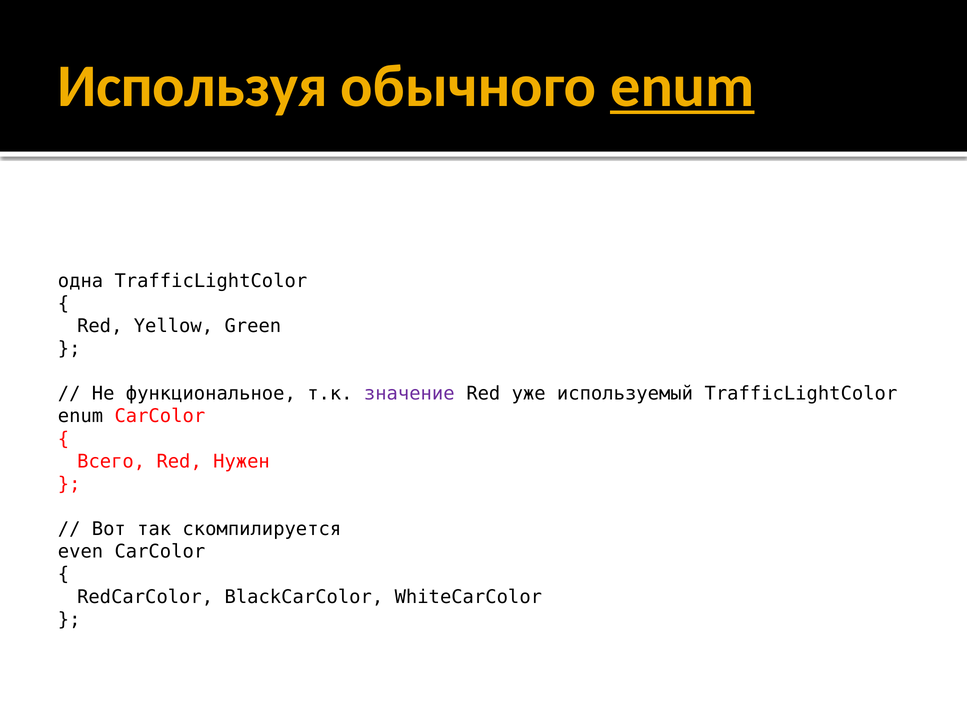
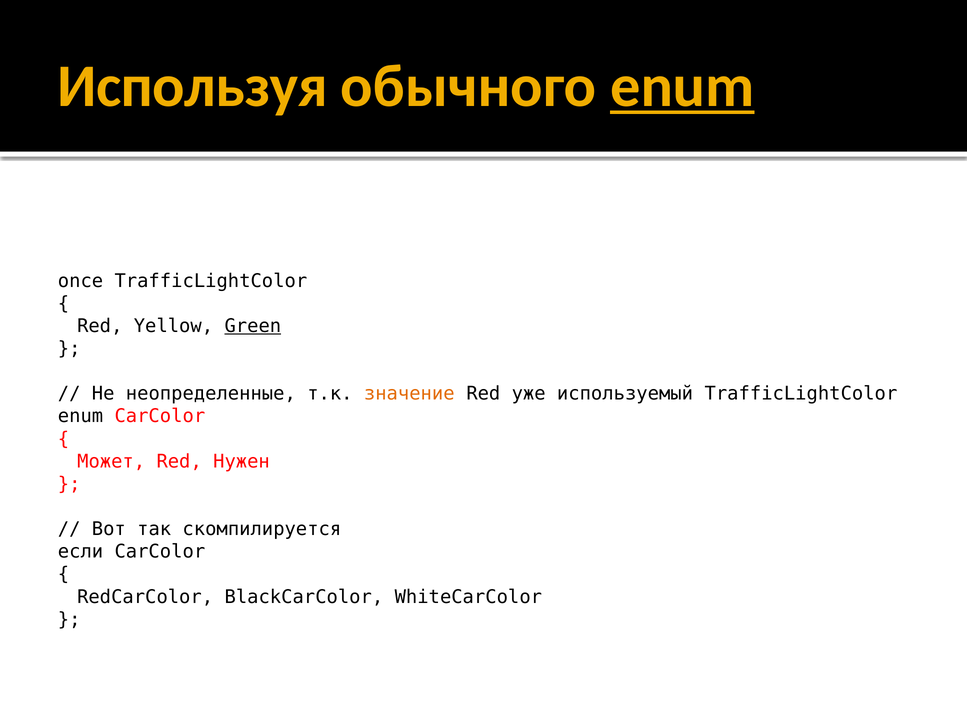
одна: одна -> once
Green underline: none -> present
функциональное: функциональное -> неопределенные
значение colour: purple -> orange
Всего: Всего -> Может
even: even -> если
